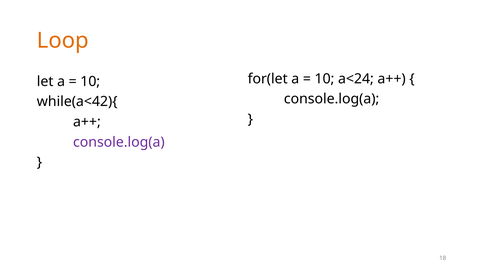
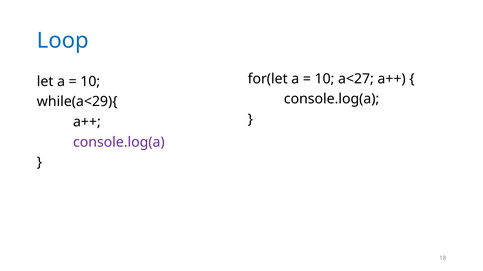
Loop colour: orange -> blue
a<24: a<24 -> a<27
while(a<42){: while(a<42){ -> while(a<29){
